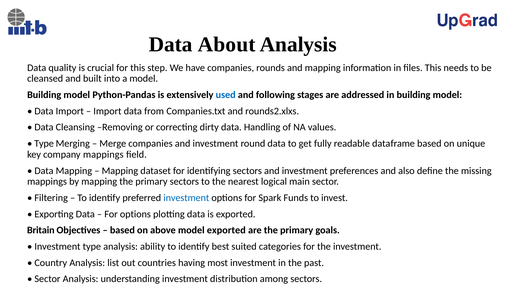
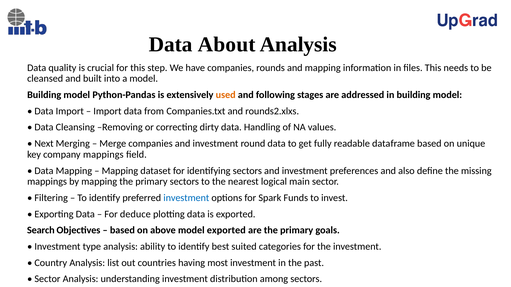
used colour: blue -> orange
Type at (44, 144): Type -> Next
For options: options -> deduce
Britain: Britain -> Search
